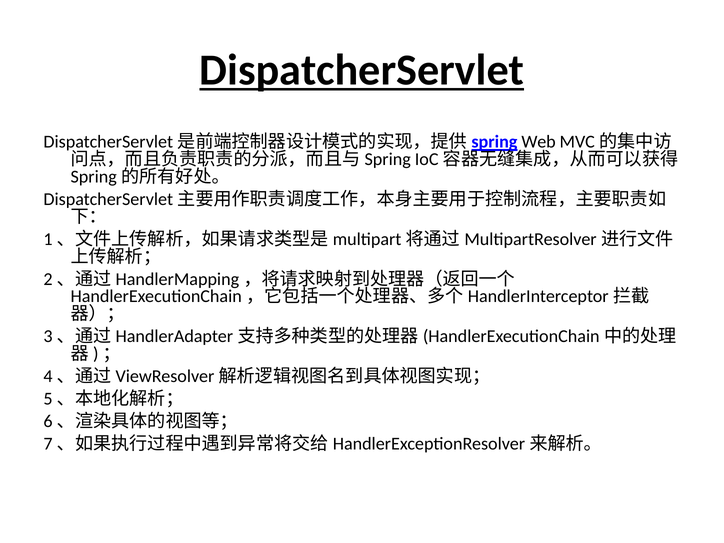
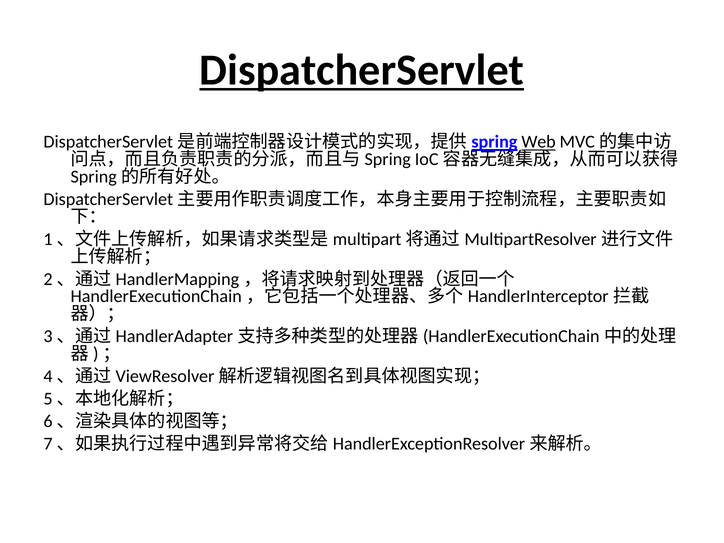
Web underline: none -> present
